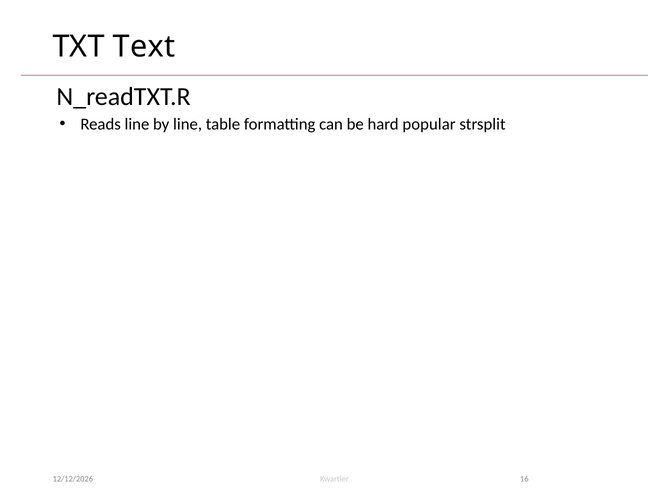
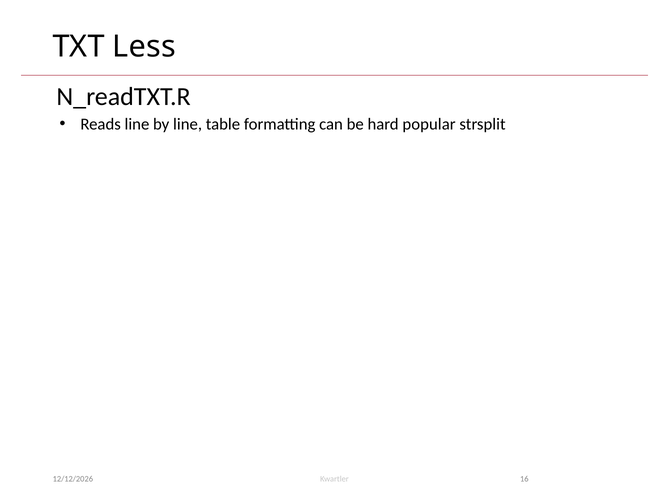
Text: Text -> Less
